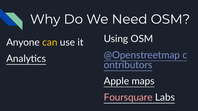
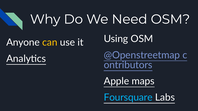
Foursquare colour: pink -> light blue
